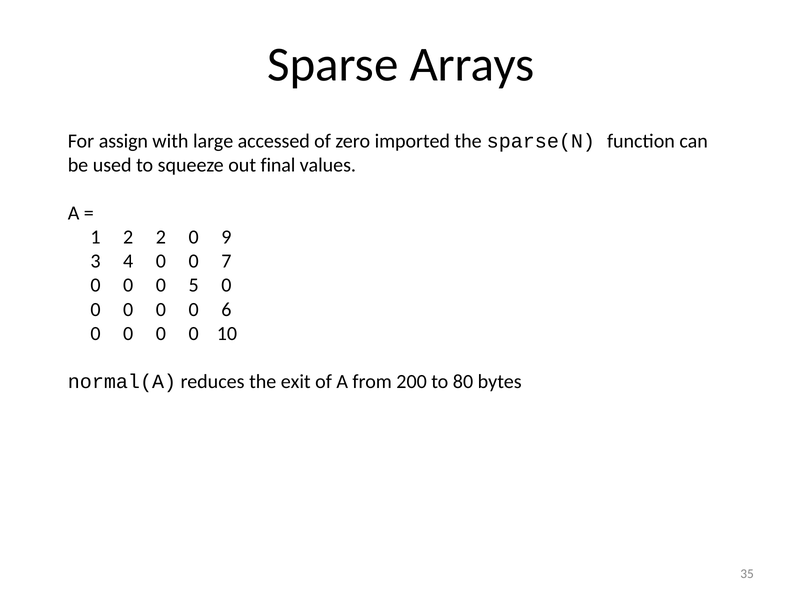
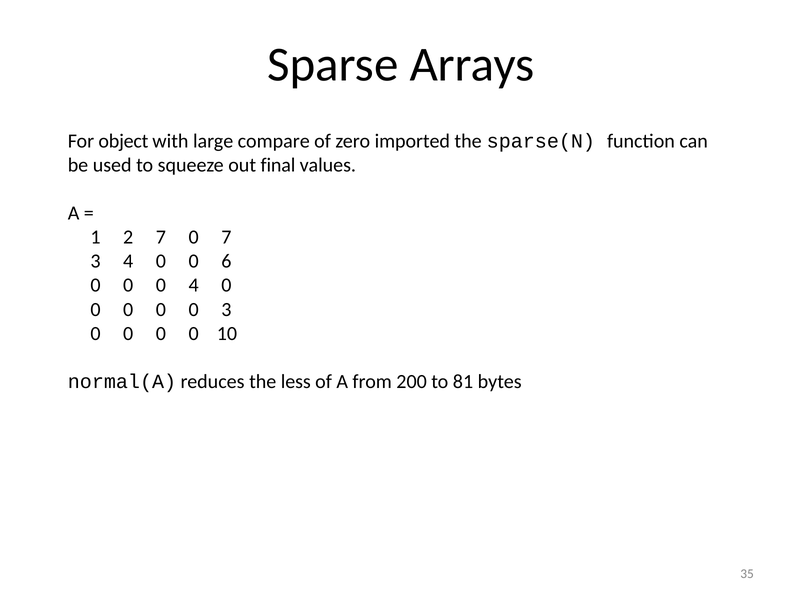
assign: assign -> object
accessed: accessed -> compare
2 2: 2 -> 7
0 9: 9 -> 7
7: 7 -> 6
0 5: 5 -> 4
0 6: 6 -> 3
exit: exit -> less
80: 80 -> 81
